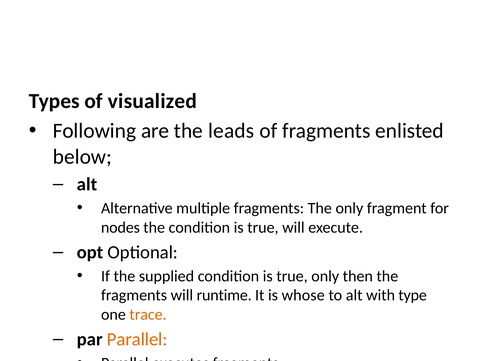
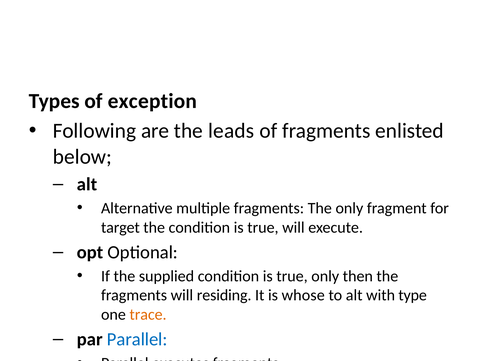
visualized: visualized -> exception
nodes: nodes -> target
runtime: runtime -> residing
Parallel at (137, 339) colour: orange -> blue
